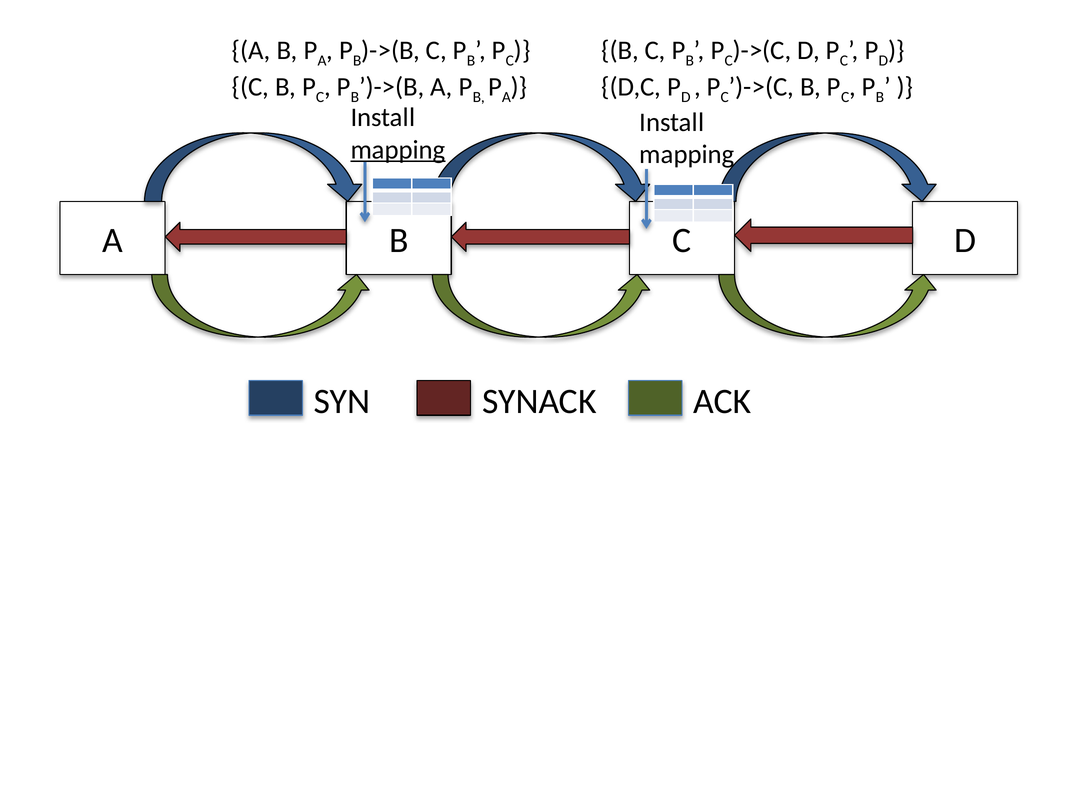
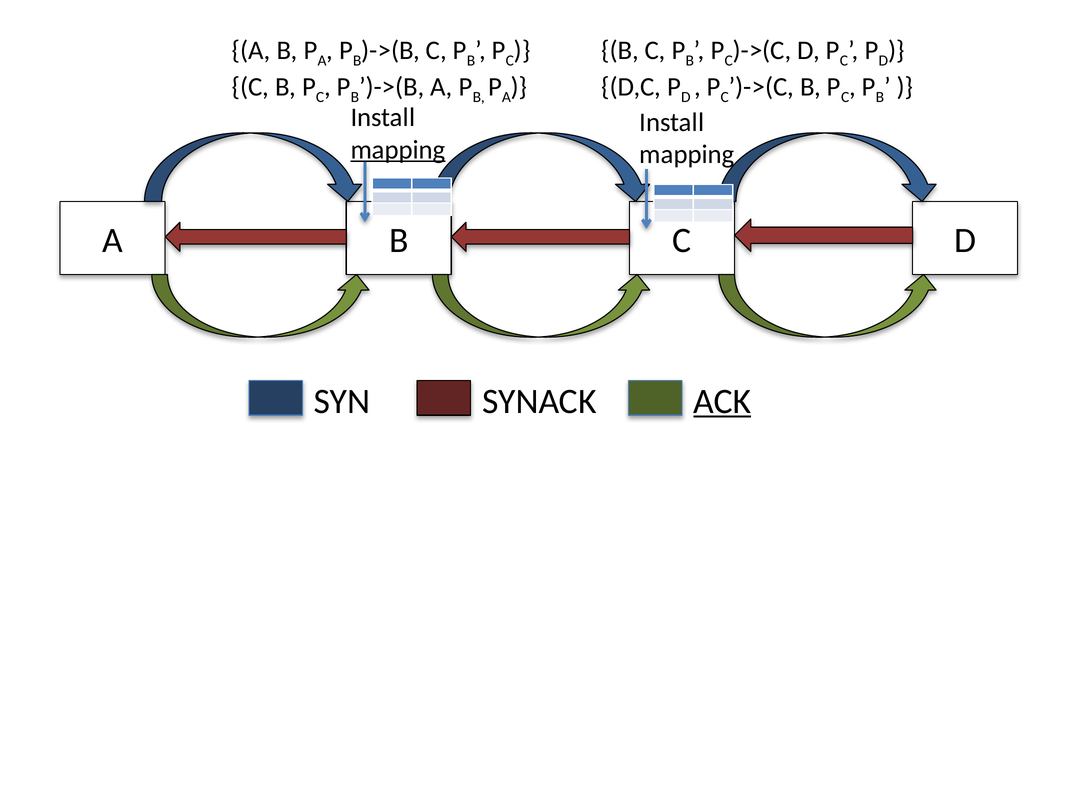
ACK underline: none -> present
